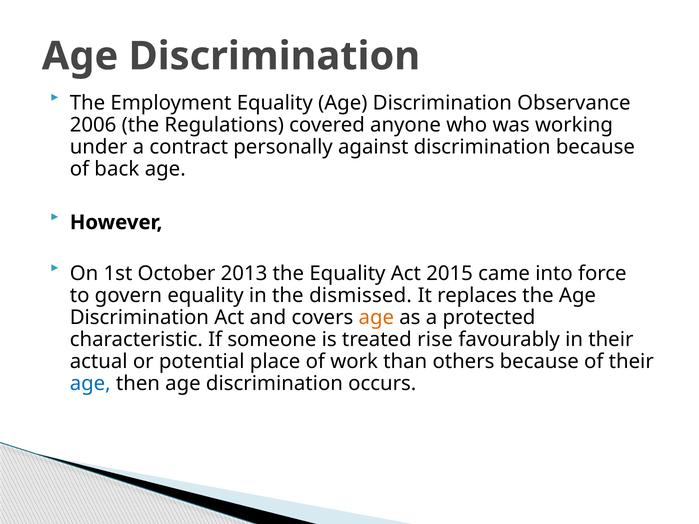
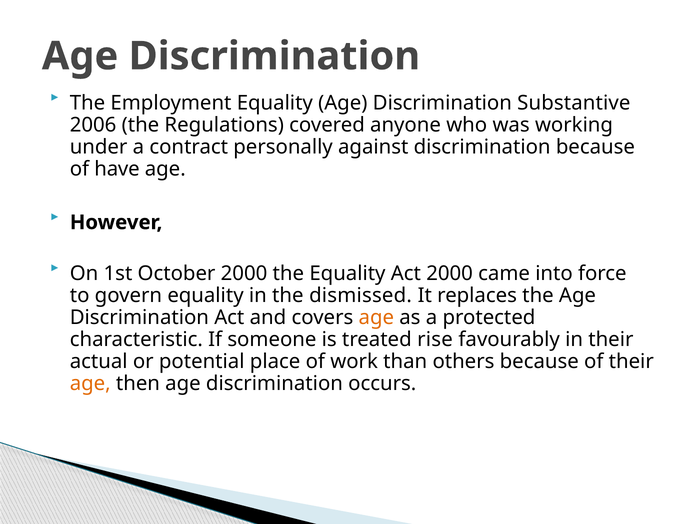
Observance: Observance -> Substantive
back: back -> have
October 2013: 2013 -> 2000
Act 2015: 2015 -> 2000
age at (90, 384) colour: blue -> orange
